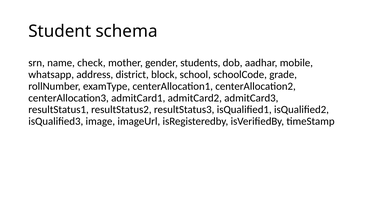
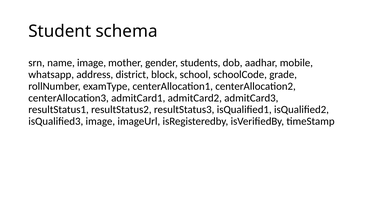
name check: check -> image
